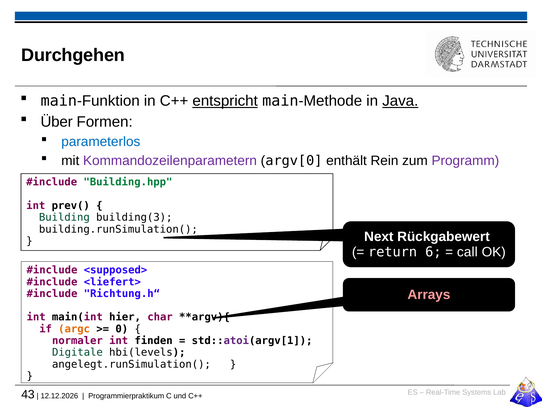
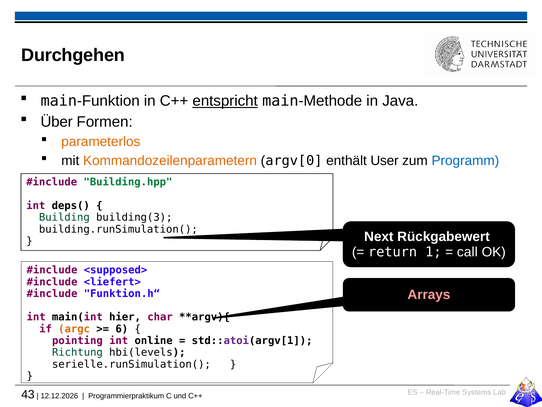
Java underline: present -> none
parameterlos colour: blue -> orange
Kommandozeilenparametern colour: purple -> orange
Rein: Rein -> User
Programm colour: purple -> blue
prev(: prev( -> deps(
6: 6 -> 1
Richtung.h“: Richtung.h“ -> Funktion.h“
0: 0 -> 6
normaler: normaler -> pointing
finden: finden -> online
Digitale: Digitale -> Richtung
angelegt.runSimulation(: angelegt.runSimulation( -> serielle.runSimulation(
